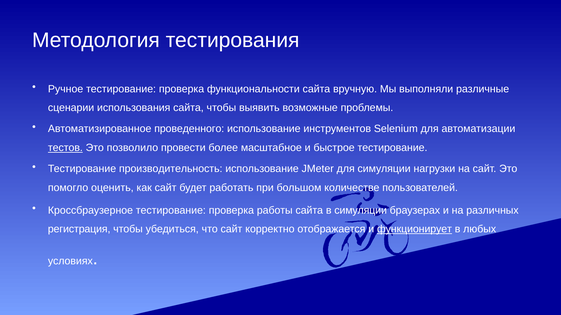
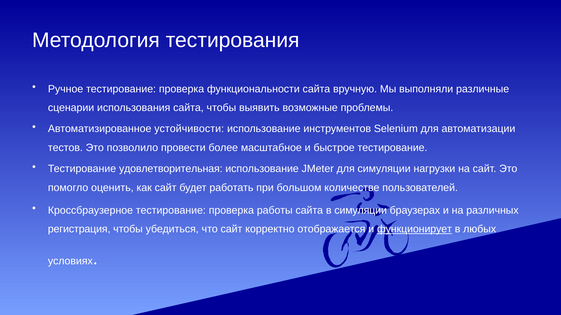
проведенного: проведенного -> устойчивости
тестов underline: present -> none
производительность: производительность -> удовлетворительная
